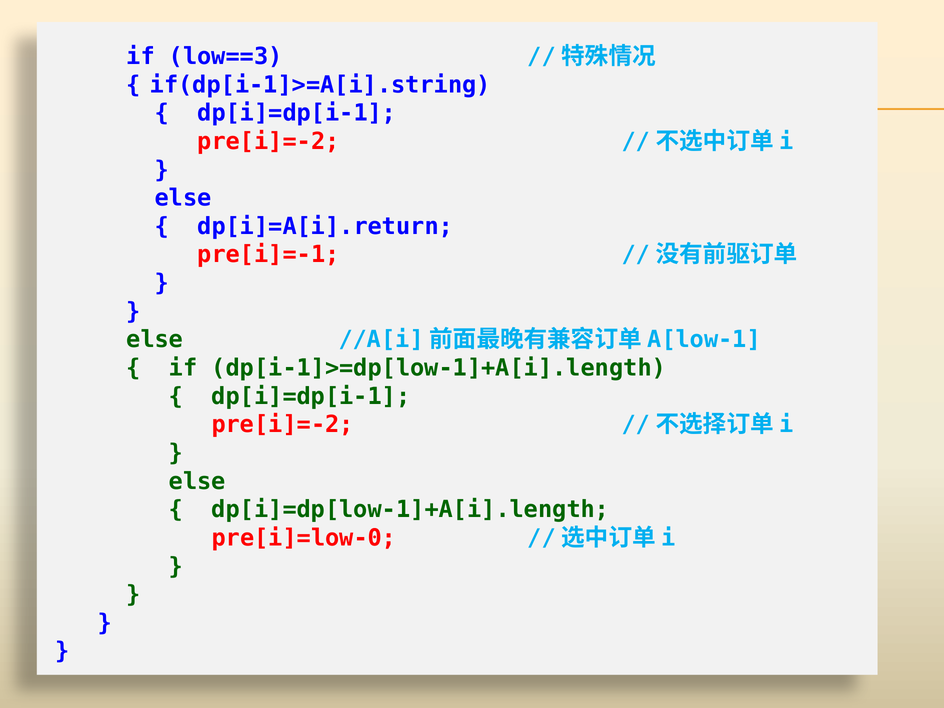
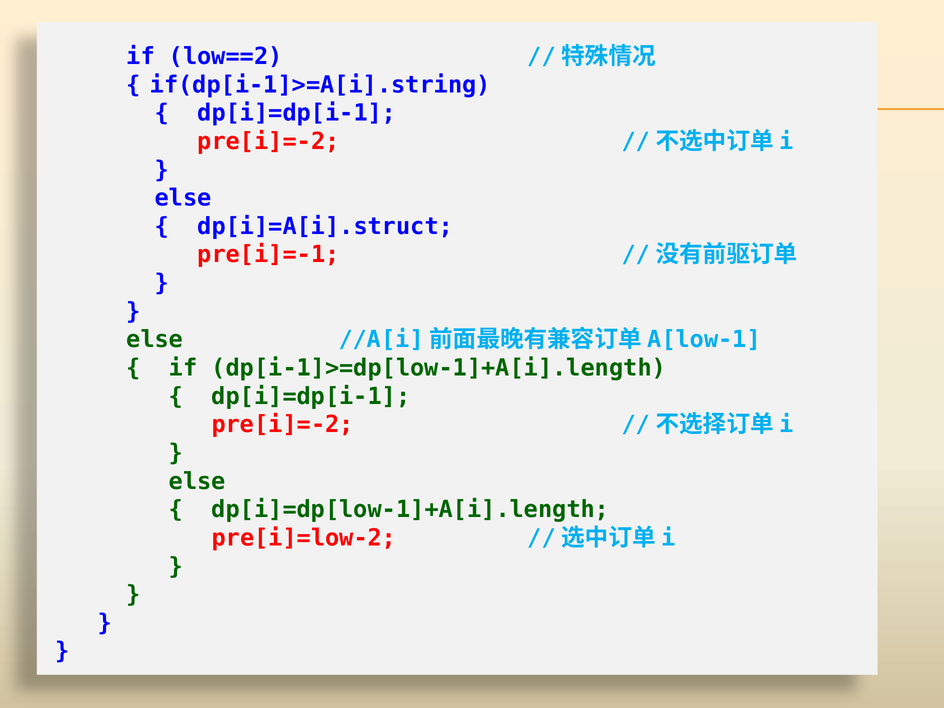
low==3: low==3 -> low==2
dp[i]=A[i].return: dp[i]=A[i].return -> dp[i]=A[i].struct
pre[i]=low-0: pre[i]=low-0 -> pre[i]=low-2
